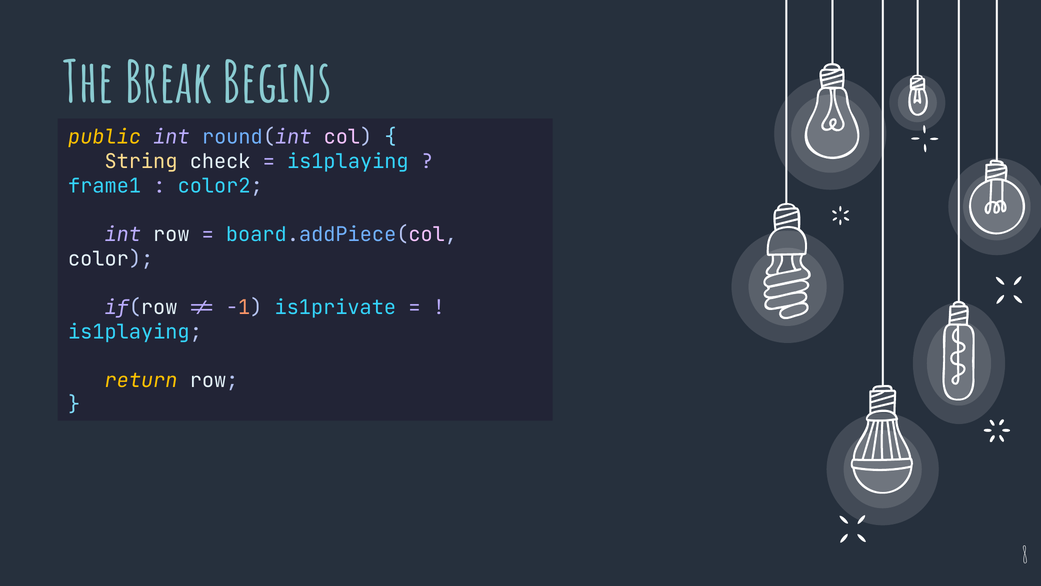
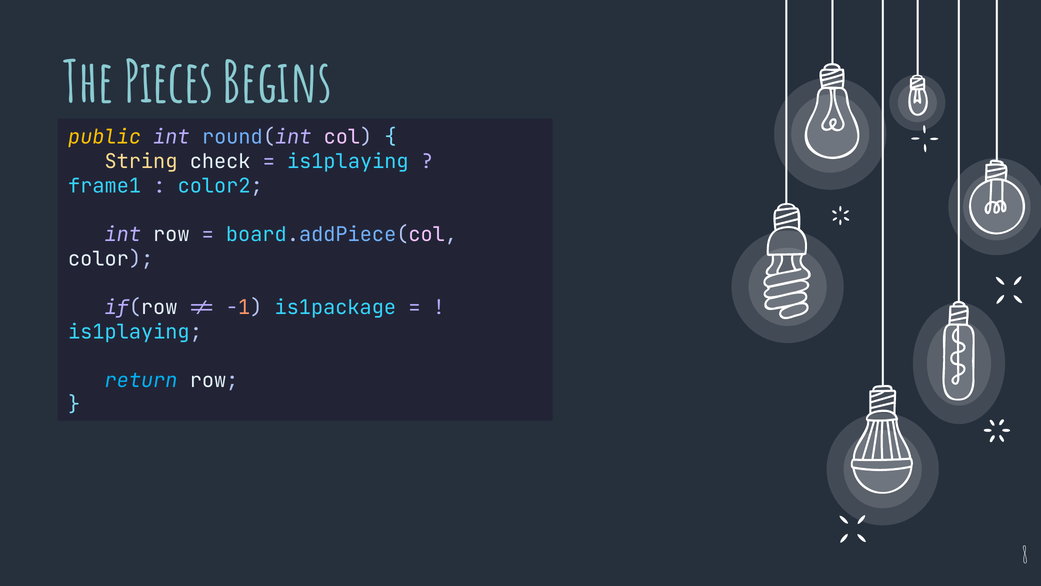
Break: Break -> Pieces
is1private: is1private -> is1package
return colour: yellow -> light blue
